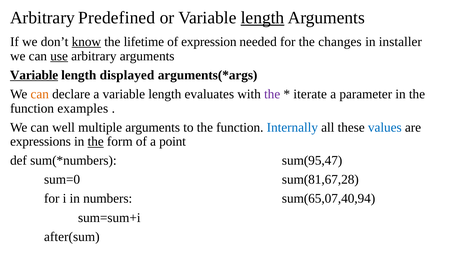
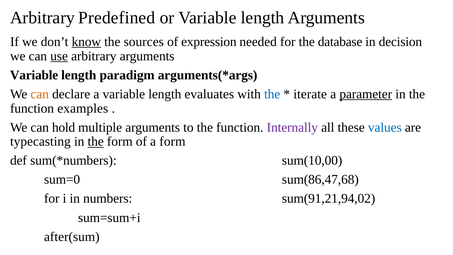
length at (263, 18) underline: present -> none
lifetime: lifetime -> sources
changes: changes -> database
installer: installer -> decision
Variable at (34, 75) underline: present -> none
displayed: displayed -> paradigm
the at (272, 94) colour: purple -> blue
parameter underline: none -> present
well: well -> hold
Internally colour: blue -> purple
expressions: expressions -> typecasting
a point: point -> form
sum(95,47: sum(95,47 -> sum(10,00
sum(81,67,28: sum(81,67,28 -> sum(86,47,68
sum(65,07,40,94: sum(65,07,40,94 -> sum(91,21,94,02
